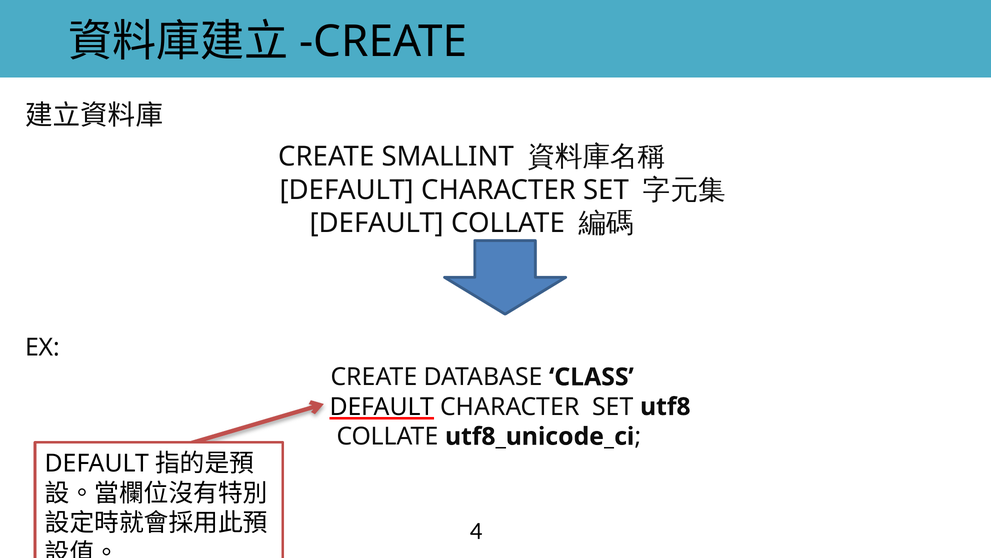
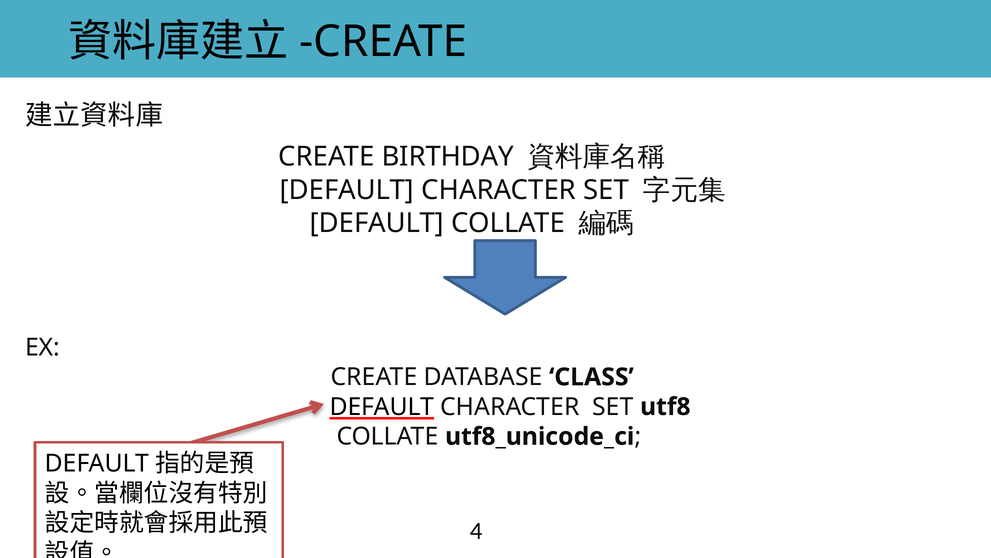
SMALLINT: SMALLINT -> BIRTHDAY
